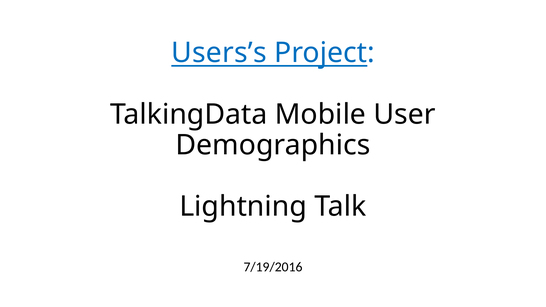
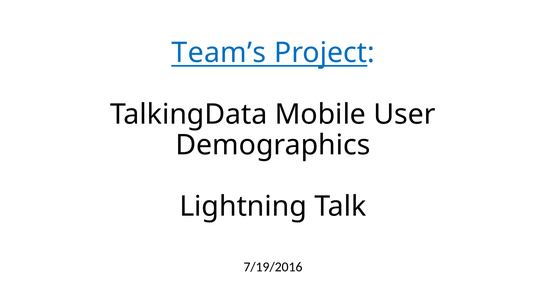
Users’s: Users’s -> Team’s
